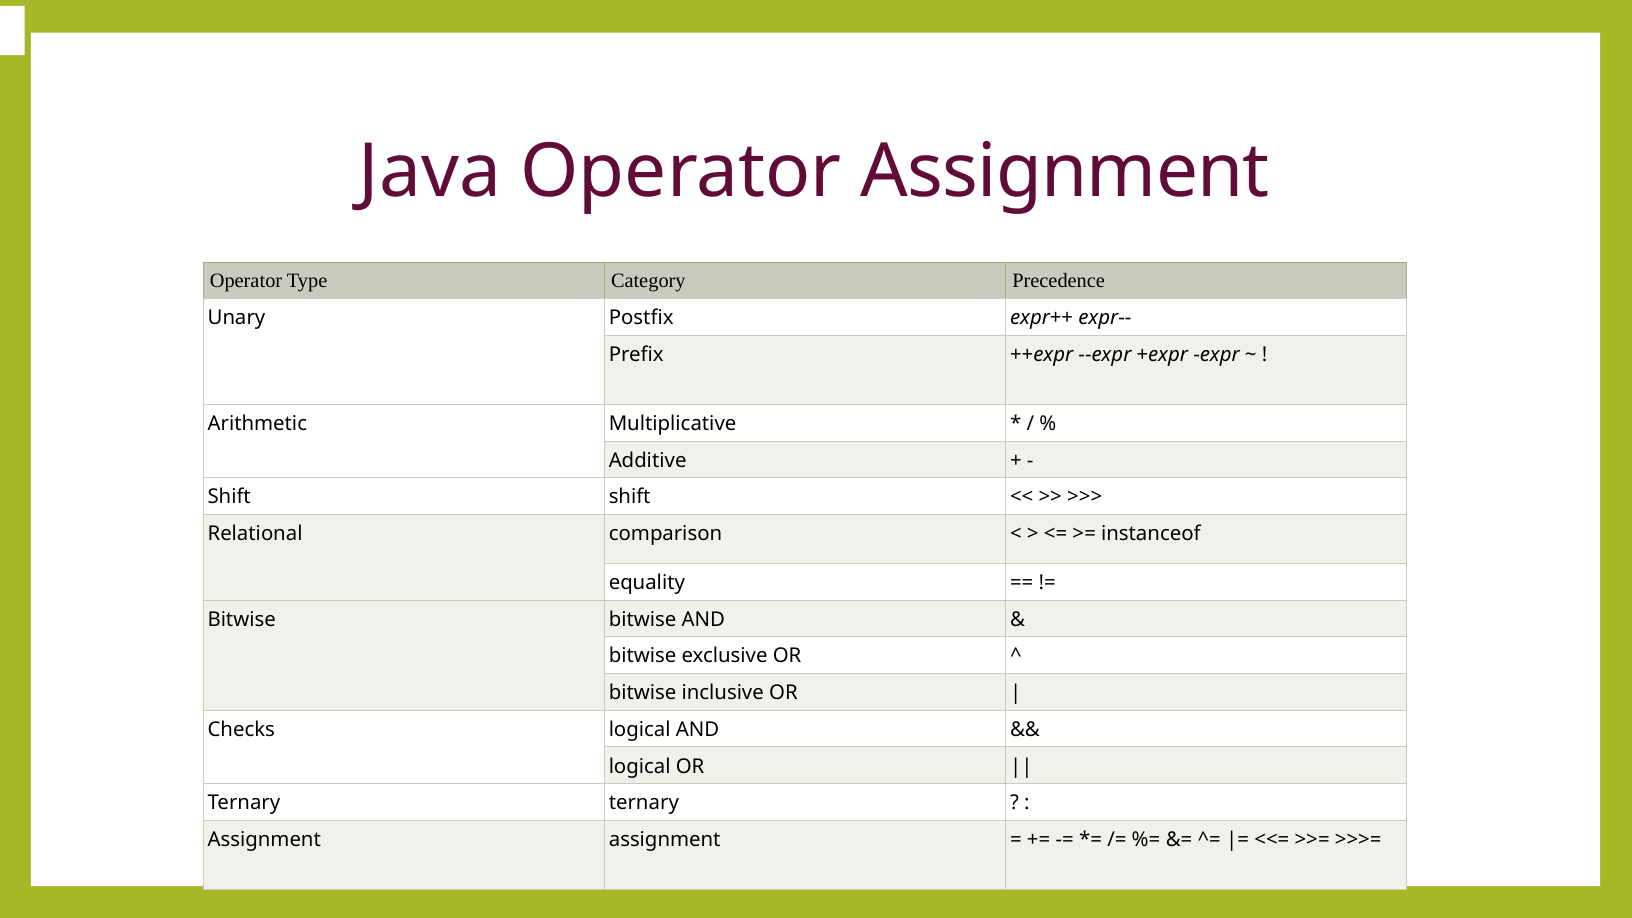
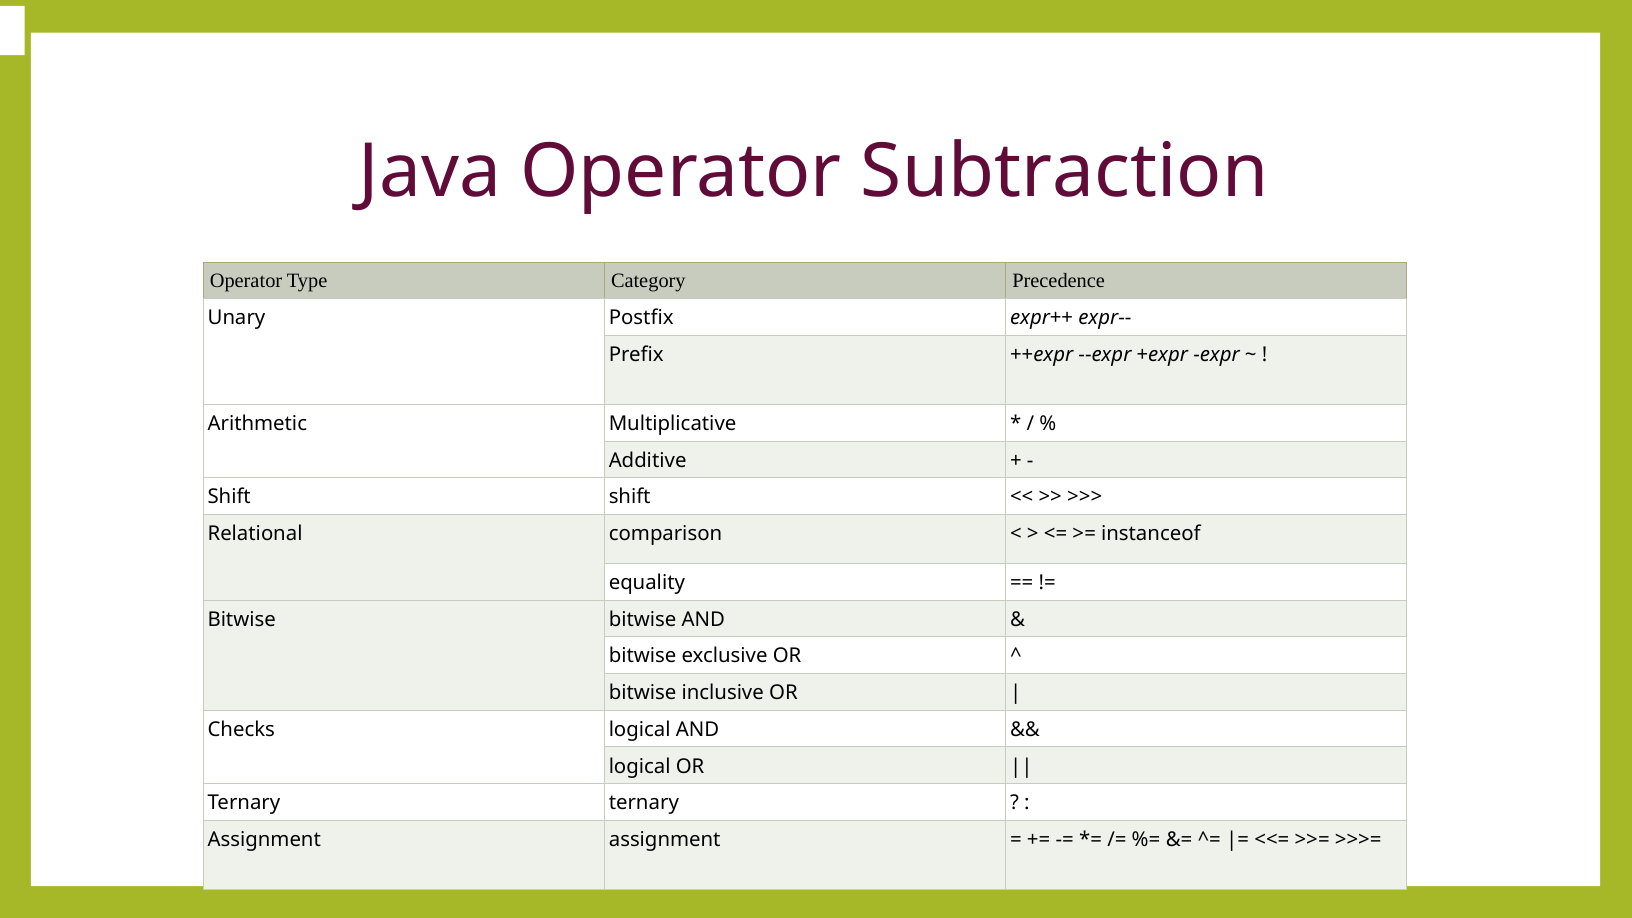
Operator Assignment: Assignment -> Subtraction
